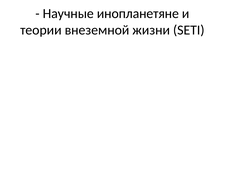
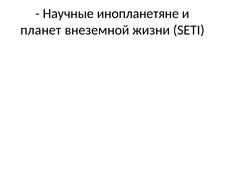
теории: теории -> планет
